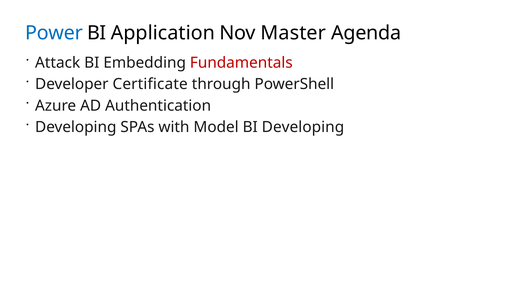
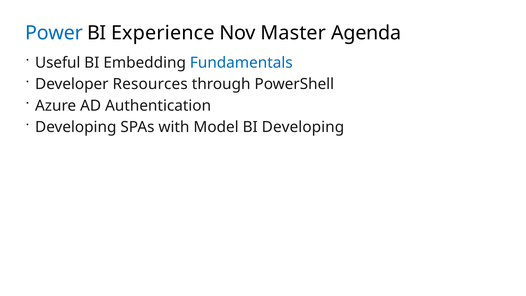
Application: Application -> Experience
Attack: Attack -> Useful
Fundamentals colour: red -> blue
Certificate: Certificate -> Resources
